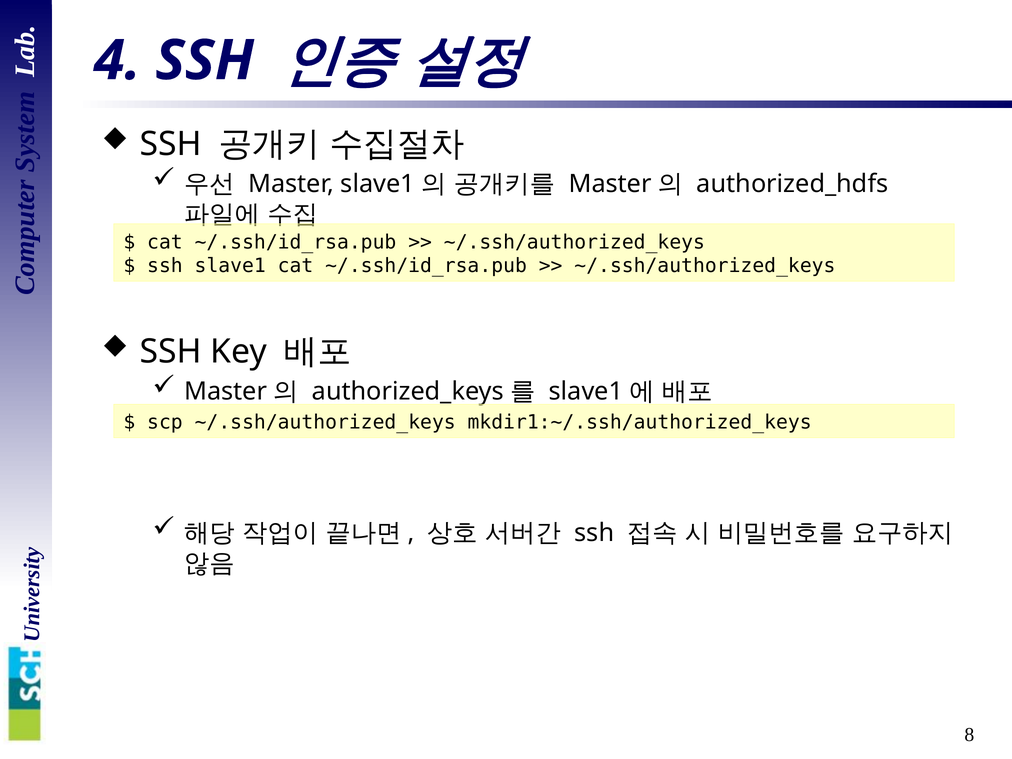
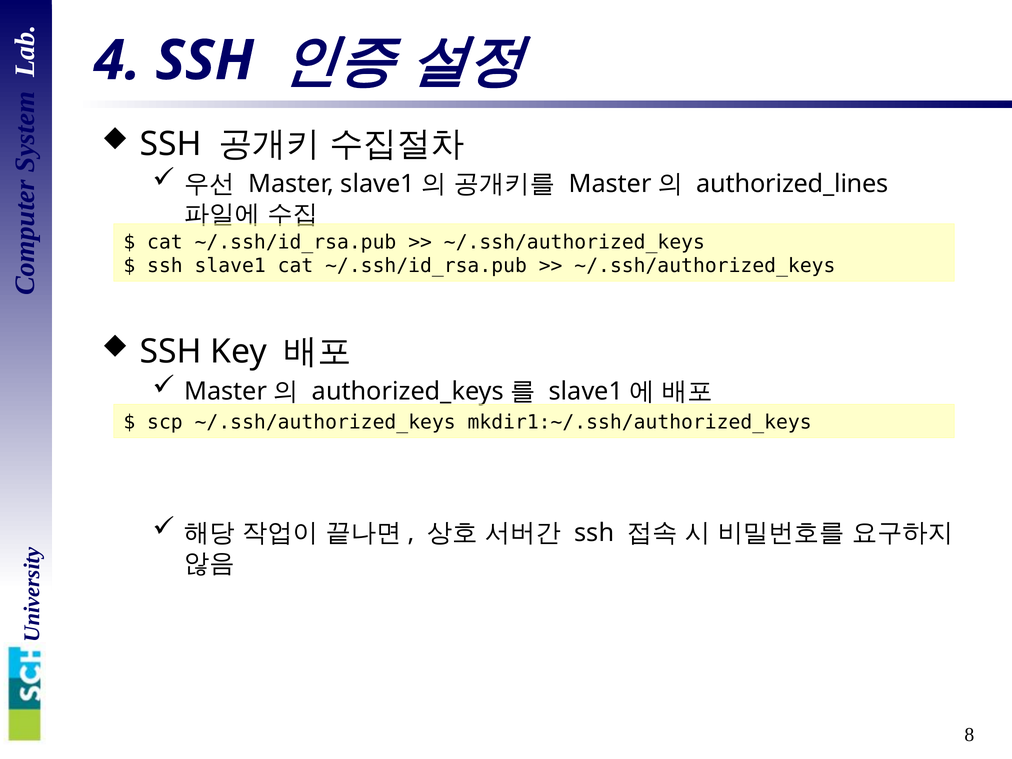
authorized_hdfs: authorized_hdfs -> authorized_lines
